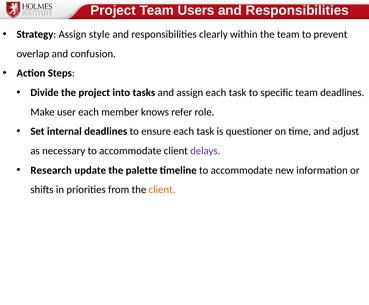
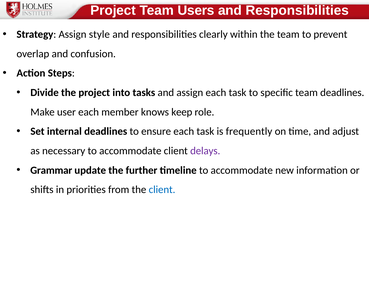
refer: refer -> keep
questioner: questioner -> frequently
Research: Research -> Grammar
palette: palette -> further
client at (162, 189) colour: orange -> blue
